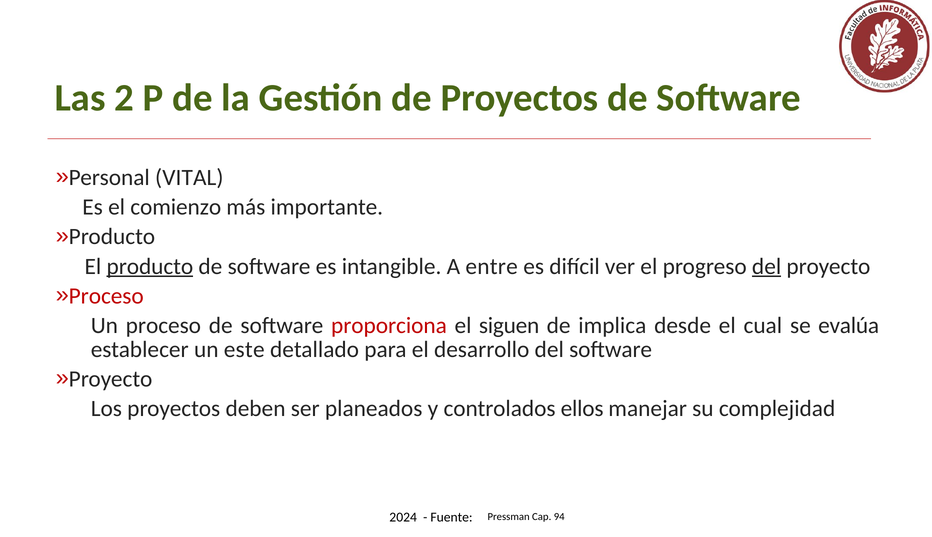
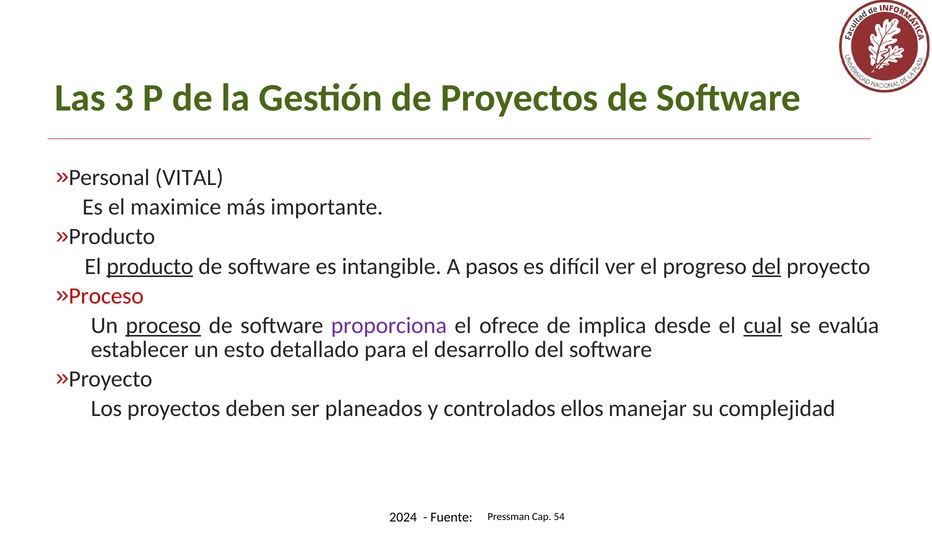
2: 2 -> 3
comienzo: comienzo -> maximice
entre: entre -> pasos
proceso at (163, 326) underline: none -> present
proporciona colour: red -> purple
siguen: siguen -> ofrece
cual underline: none -> present
este: este -> esto
94: 94 -> 54
